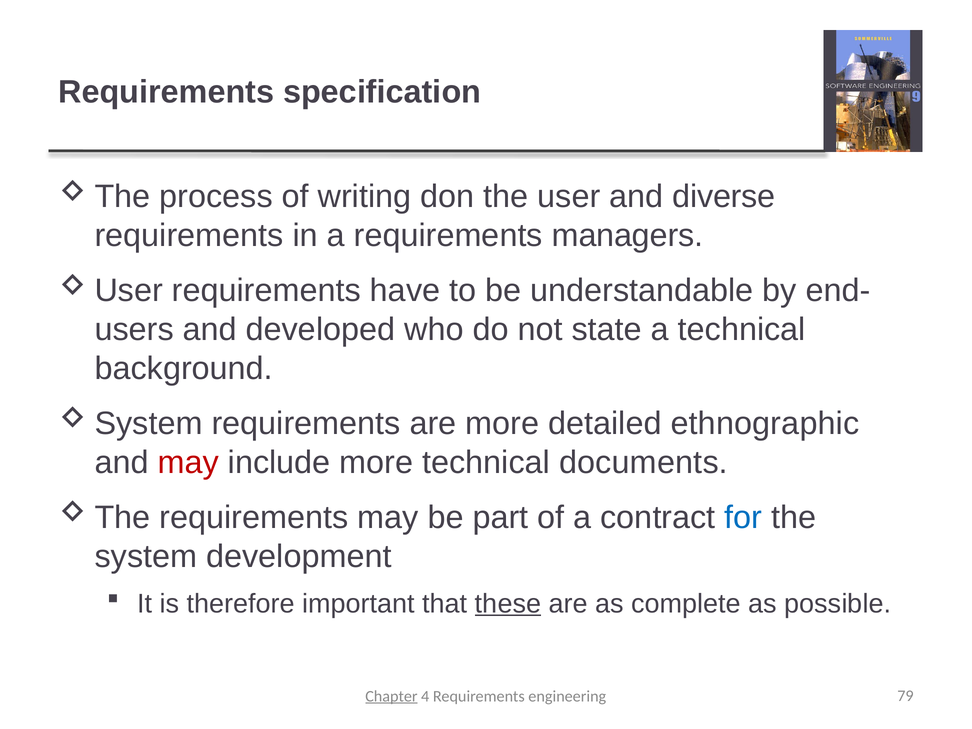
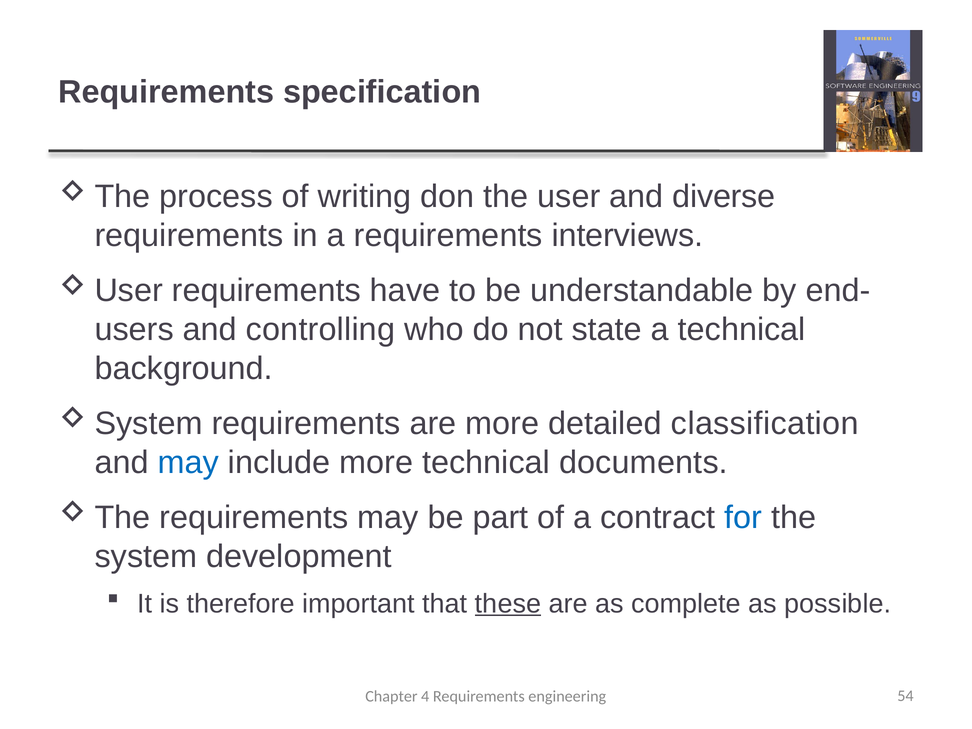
managers: managers -> interviews
developed: developed -> controlling
ethnographic: ethnographic -> classification
may at (188, 462) colour: red -> blue
Chapter underline: present -> none
79: 79 -> 54
